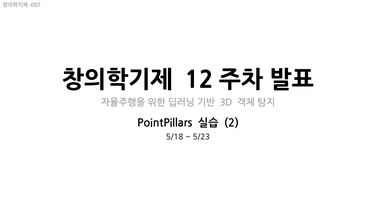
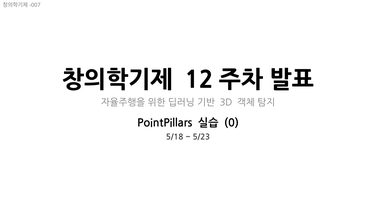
2: 2 -> 0
